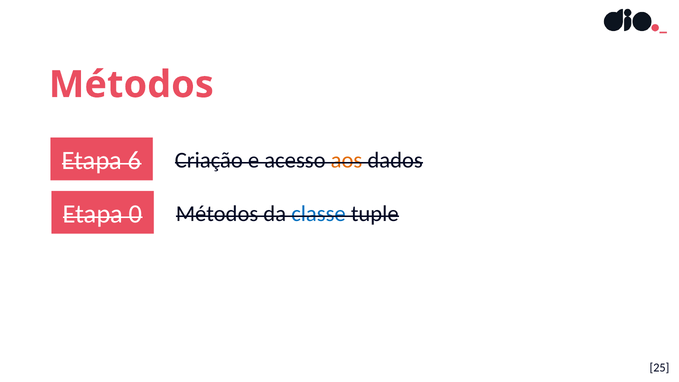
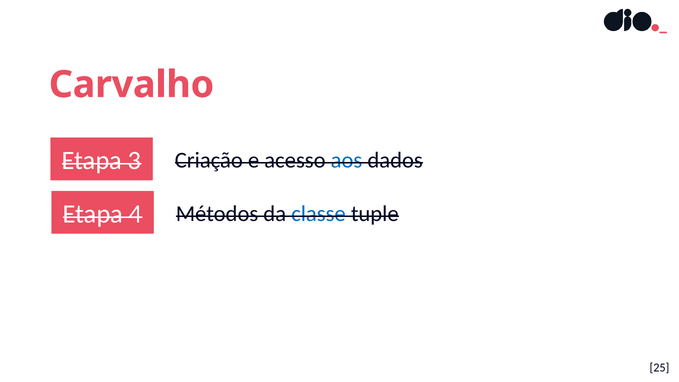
Métodos at (131, 85): Métodos -> Carvalho
6: 6 -> 3
aos colour: orange -> blue
0: 0 -> 4
